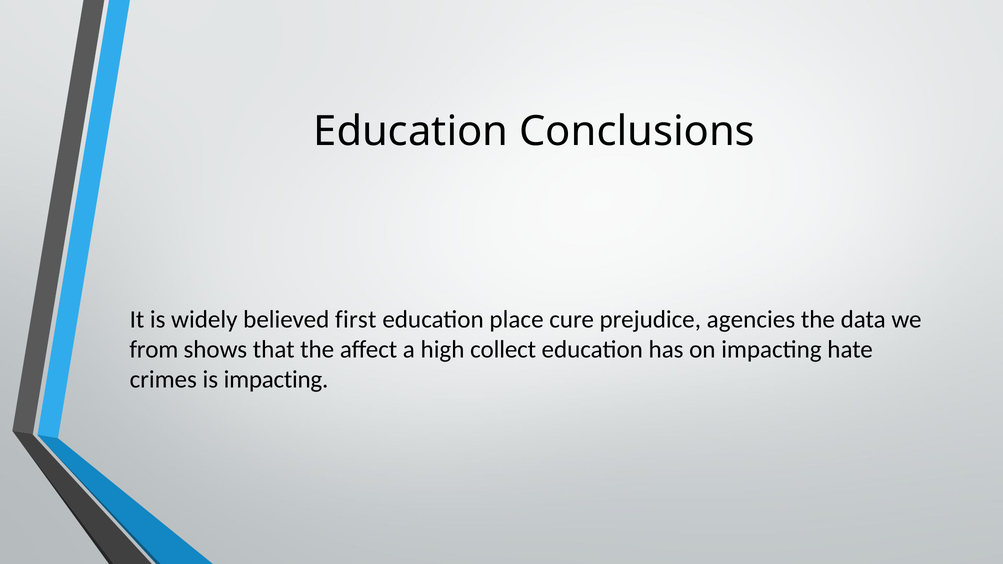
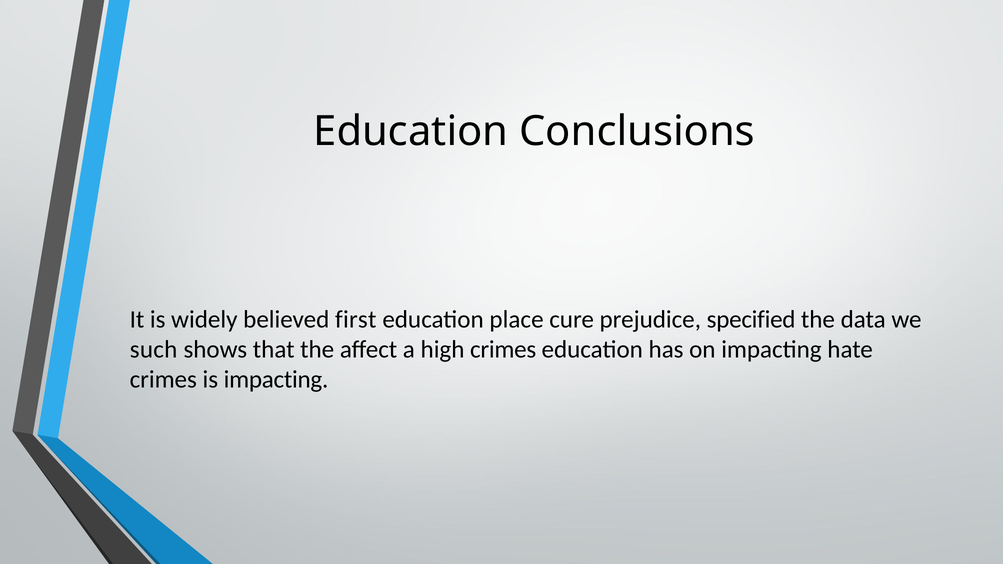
agencies: agencies -> specified
from: from -> such
high collect: collect -> crimes
